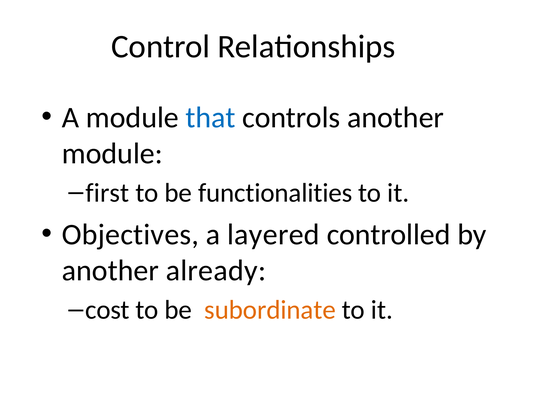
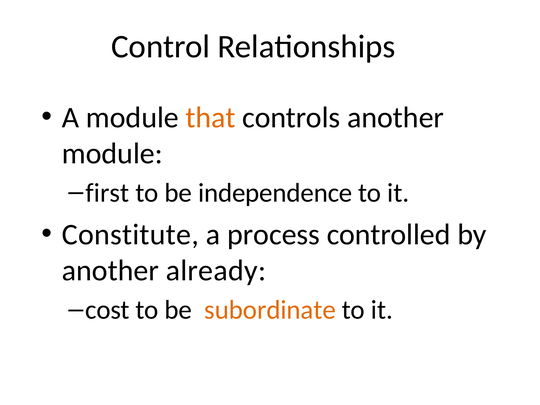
that colour: blue -> orange
functionalities: functionalities -> independence
Objectives: Objectives -> Constitute
layered: layered -> process
